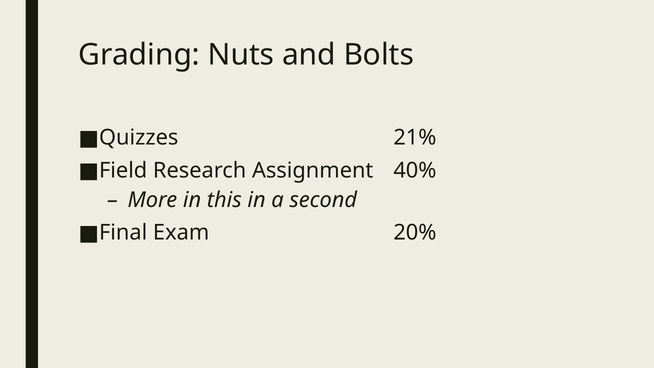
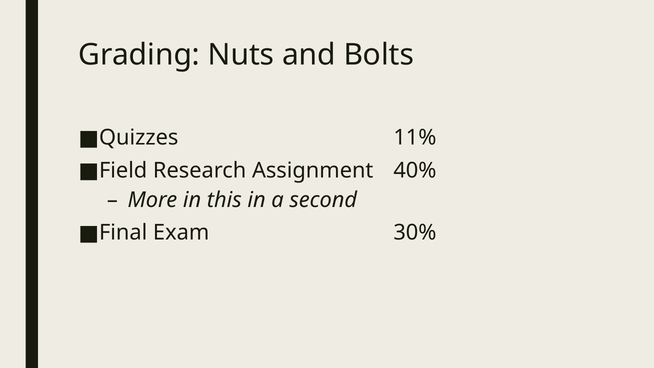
21%: 21% -> 11%
20%: 20% -> 30%
